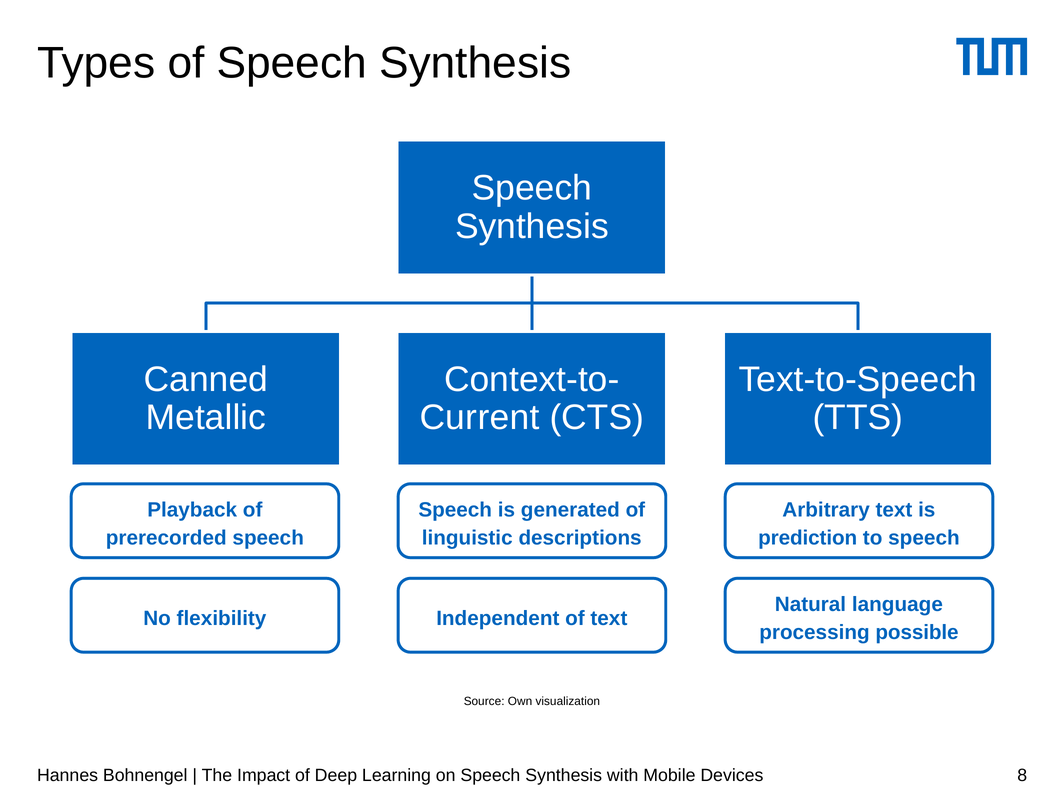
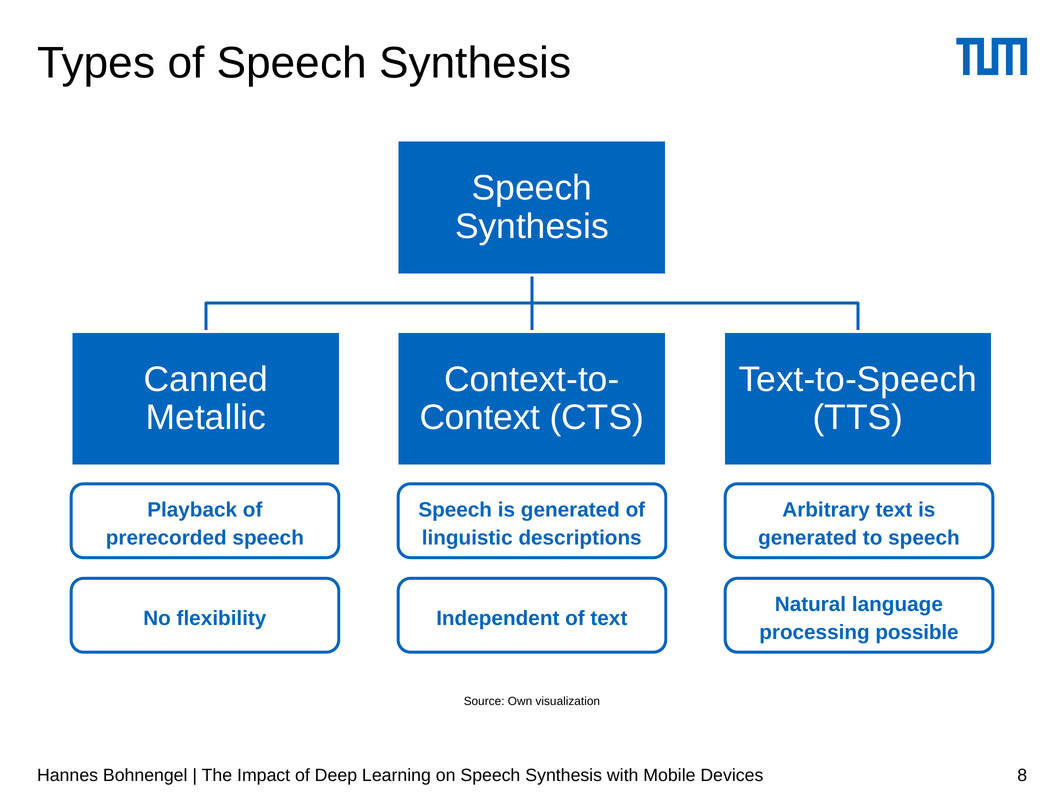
Current: Current -> Context
prediction at (808, 538): prediction -> generated
